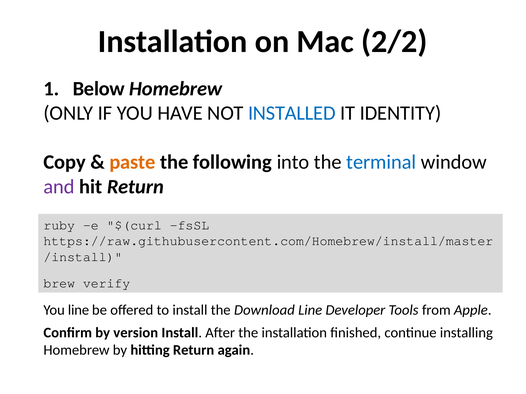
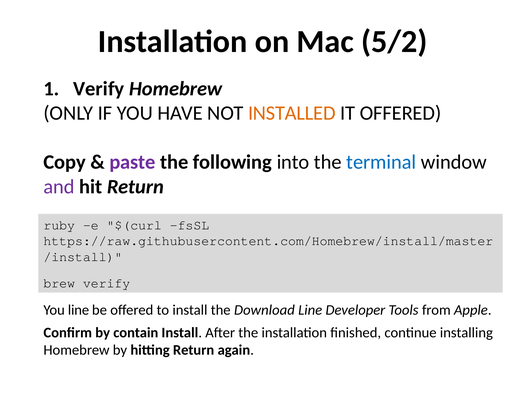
2/2: 2/2 -> 5/2
Below at (99, 89): Below -> Verify
INSTALLED colour: blue -> orange
IT IDENTITY: IDENTITY -> OFFERED
paste colour: orange -> purple
version: version -> contain
